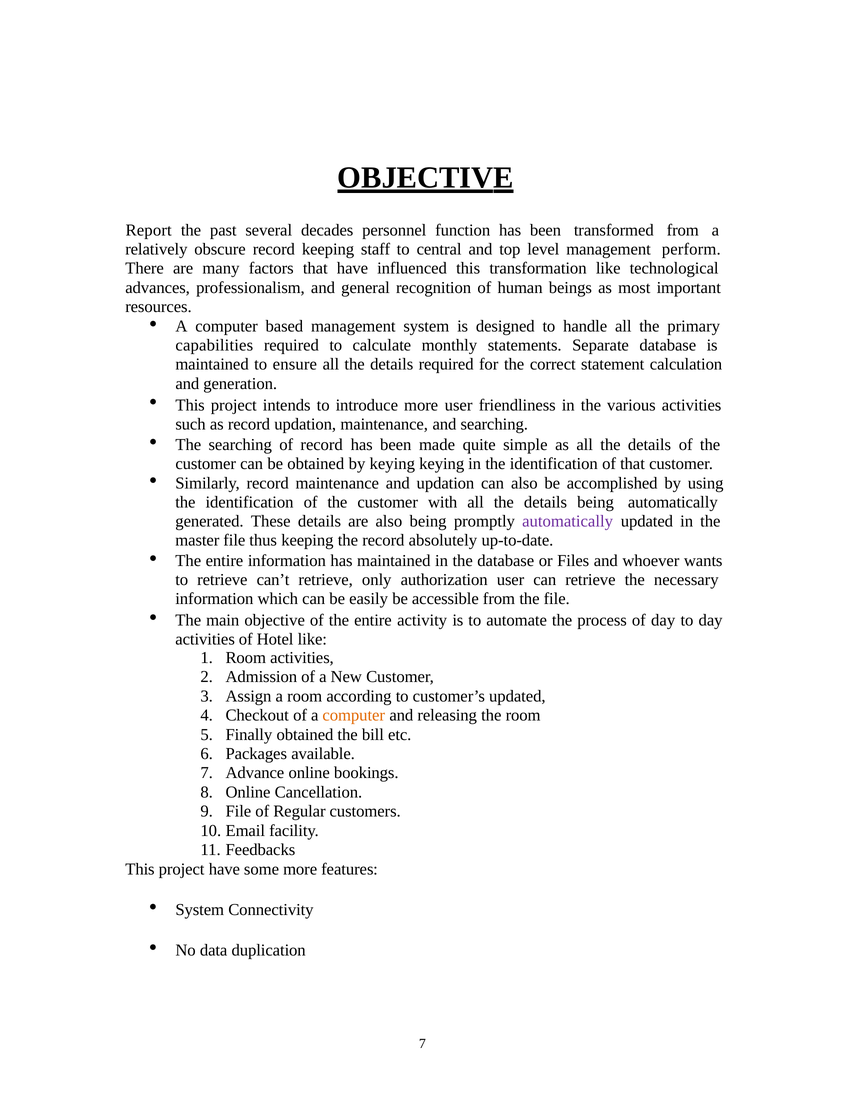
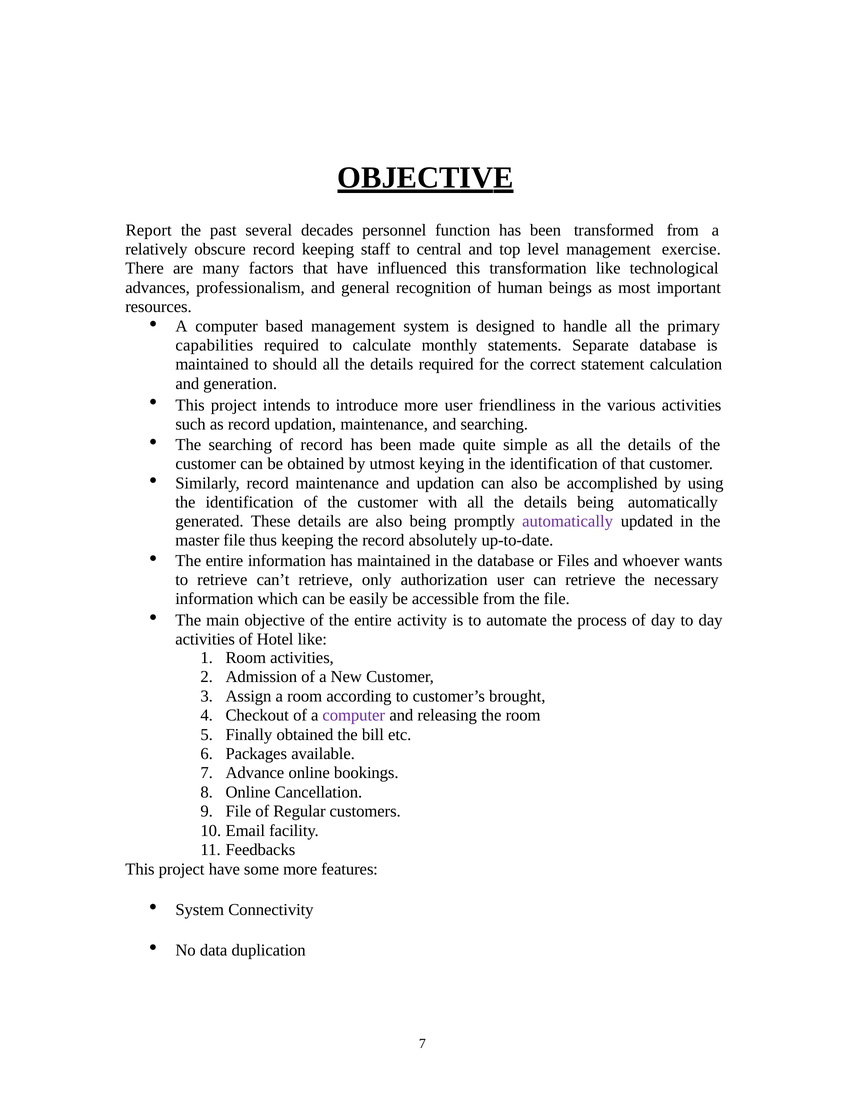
perform: perform -> exercise
ensure: ensure -> should
by keying: keying -> utmost
customer’s updated: updated -> brought
computer at (354, 716) colour: orange -> purple
